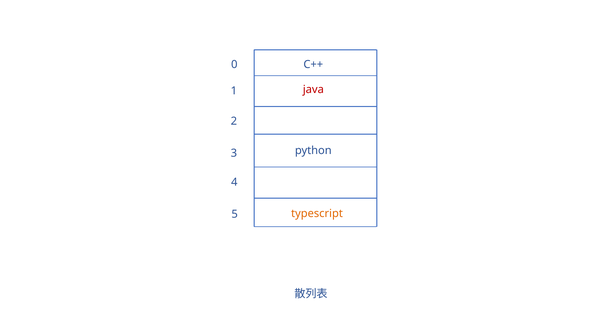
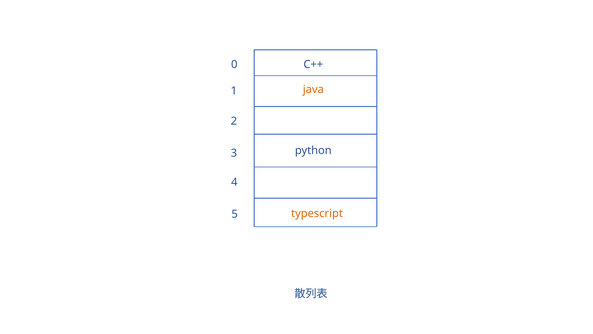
java colour: red -> orange
